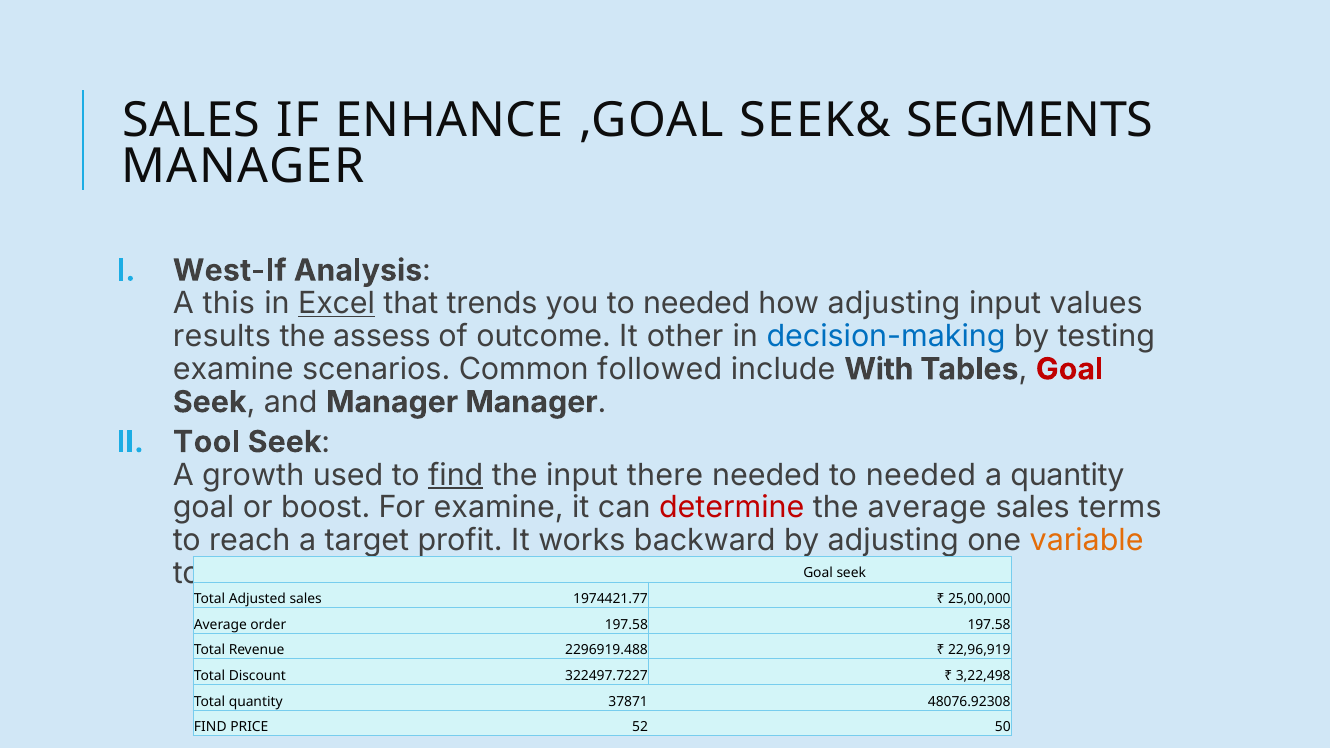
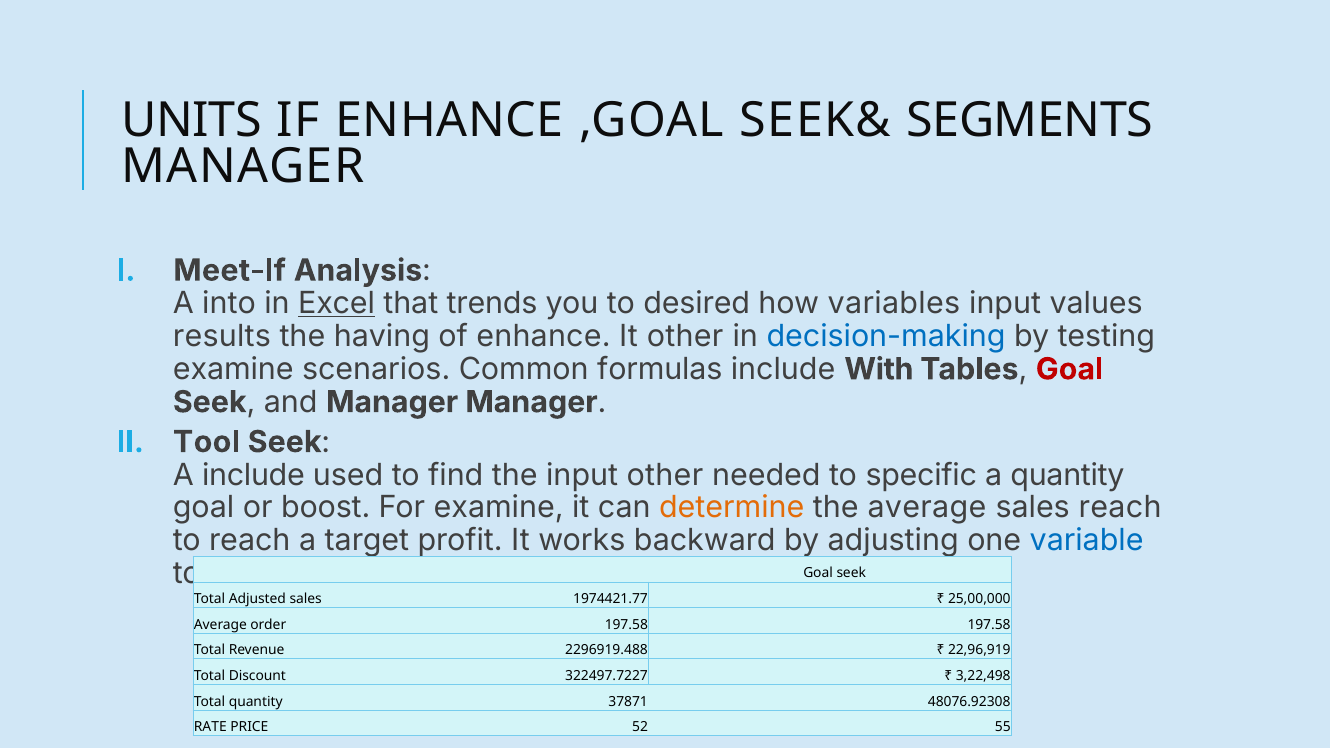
SALES at (191, 120): SALES -> UNITS
West-If: West-If -> Meet-If
this: this -> into
you to needed: needed -> desired
how adjusting: adjusting -> variables
assess: assess -> having
of outcome: outcome -> enhance
followed: followed -> formulas
A growth: growth -> include
find at (456, 475) underline: present -> none
input there: there -> other
needed to needed: needed -> specific
determine colour: red -> orange
sales terms: terms -> reach
variable colour: orange -> blue
FIND at (210, 727): FIND -> RATE
50: 50 -> 55
